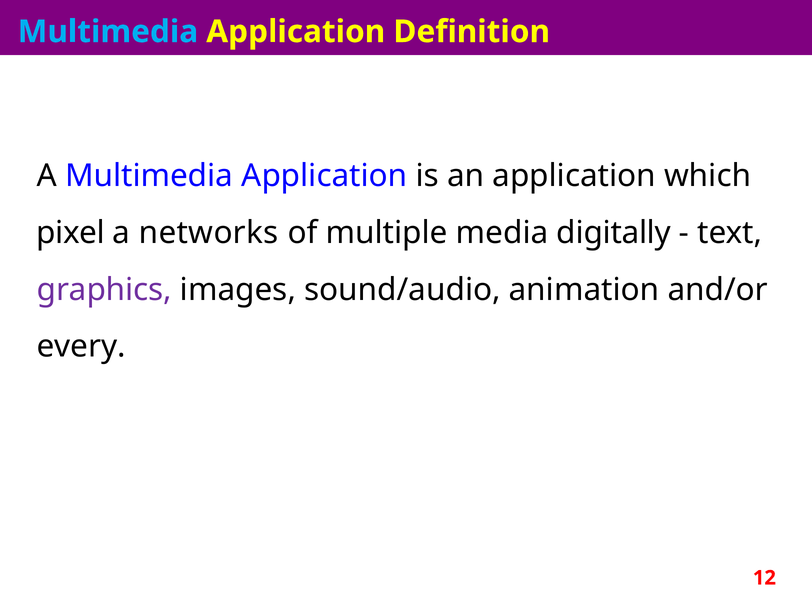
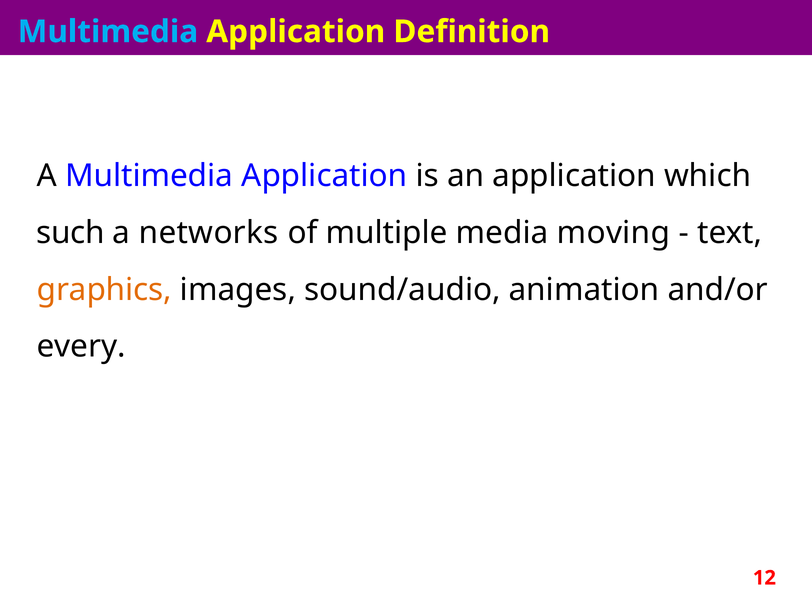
pixel: pixel -> such
digitally: digitally -> moving
graphics colour: purple -> orange
